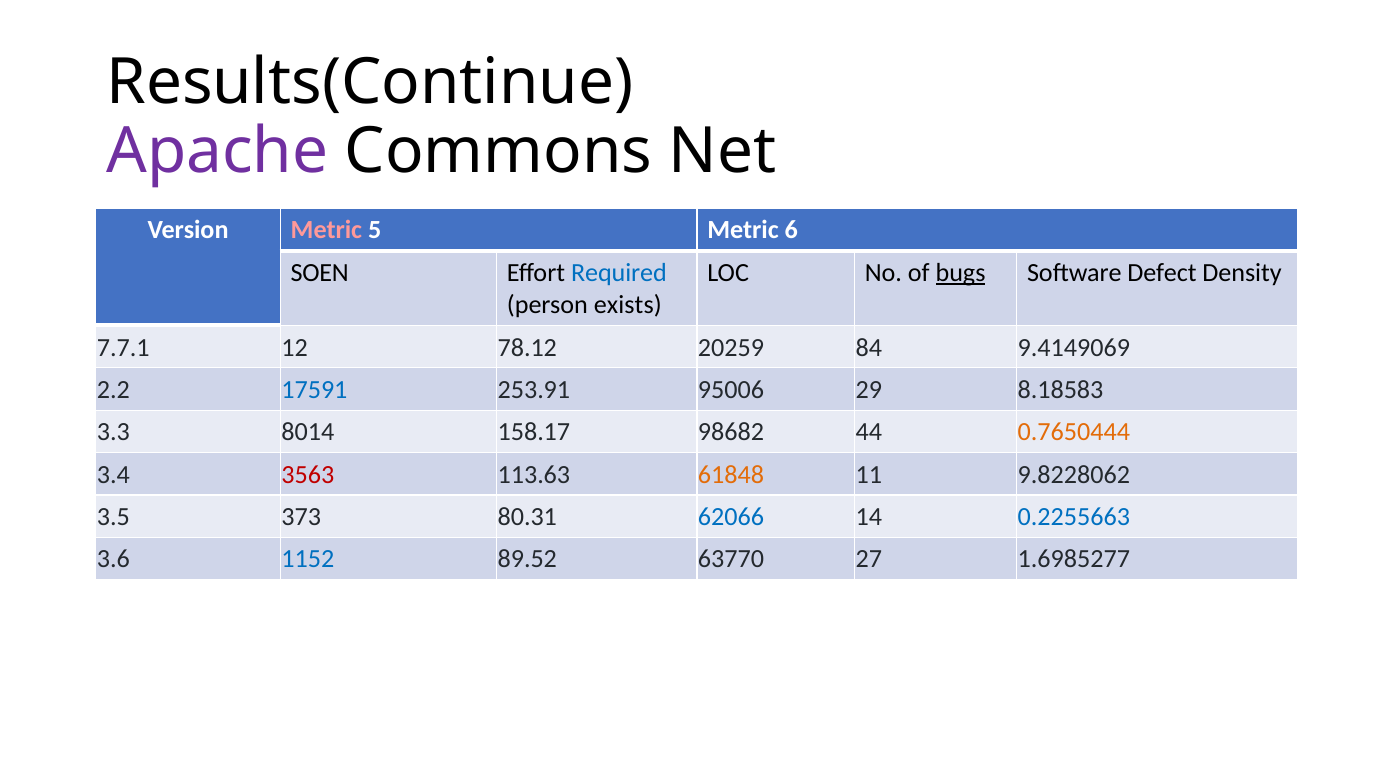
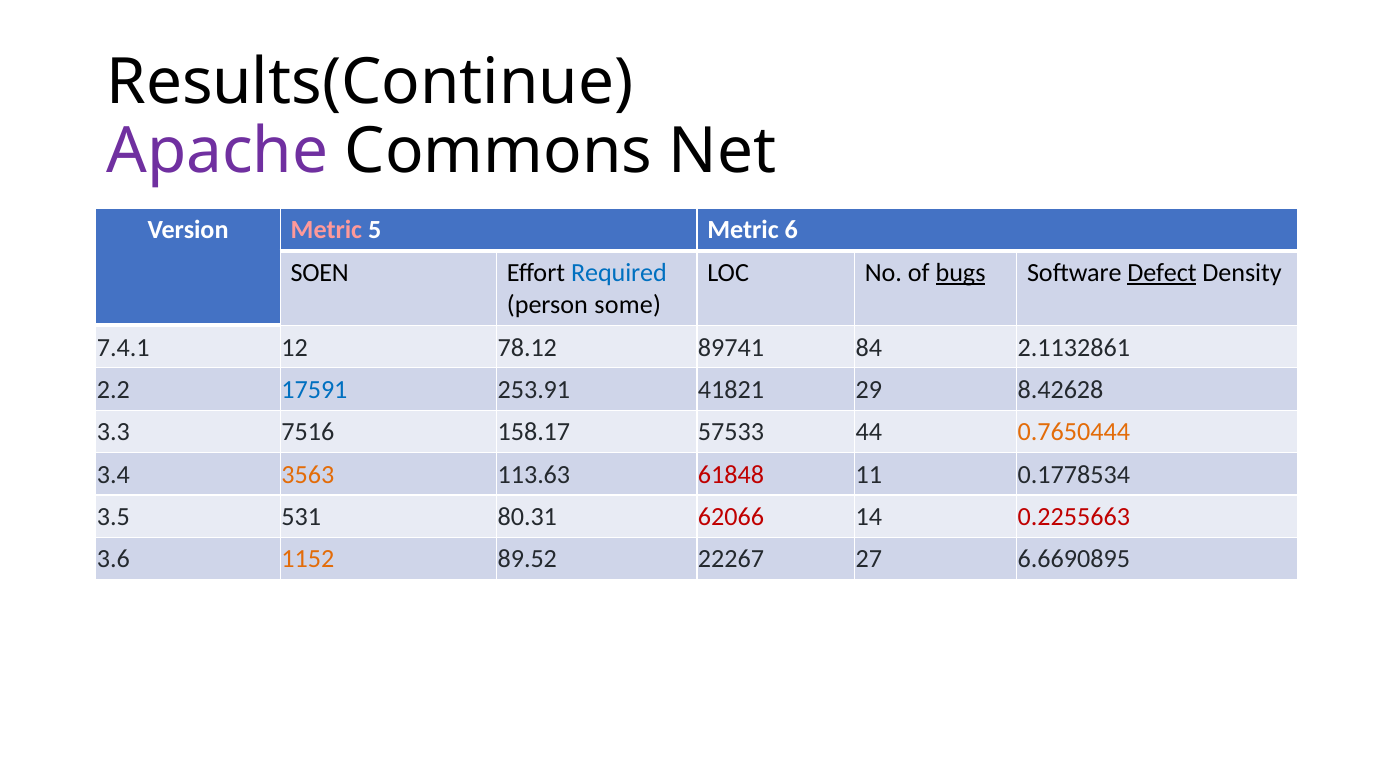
Defect underline: none -> present
exists: exists -> some
7.7.1: 7.7.1 -> 7.4.1
20259: 20259 -> 89741
9.4149069: 9.4149069 -> 2.1132861
95006: 95006 -> 41821
8.18583: 8.18583 -> 8.42628
8014: 8014 -> 7516
98682: 98682 -> 57533
3563 colour: red -> orange
61848 colour: orange -> red
9.8228062: 9.8228062 -> 0.1778534
373: 373 -> 531
62066 colour: blue -> red
0.2255663 colour: blue -> red
1152 colour: blue -> orange
63770: 63770 -> 22267
1.6985277: 1.6985277 -> 6.6690895
